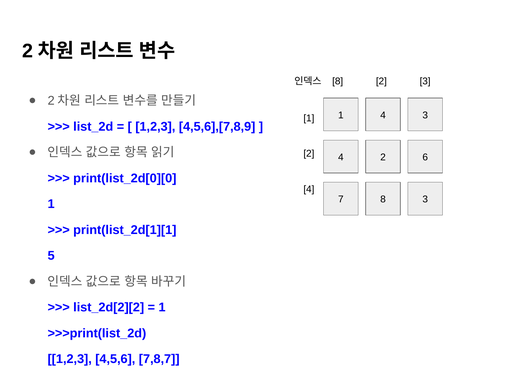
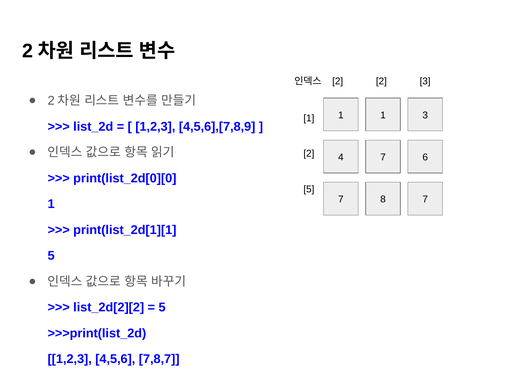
8 at (338, 81): 8 -> 2
1 4: 4 -> 1
4 2: 2 -> 7
4 at (309, 189): 4 -> 5
8 3: 3 -> 7
1 at (162, 308): 1 -> 5
